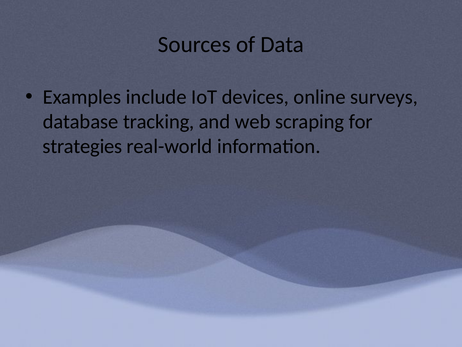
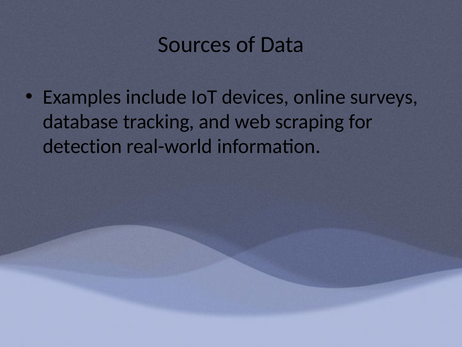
strategies: strategies -> detection
